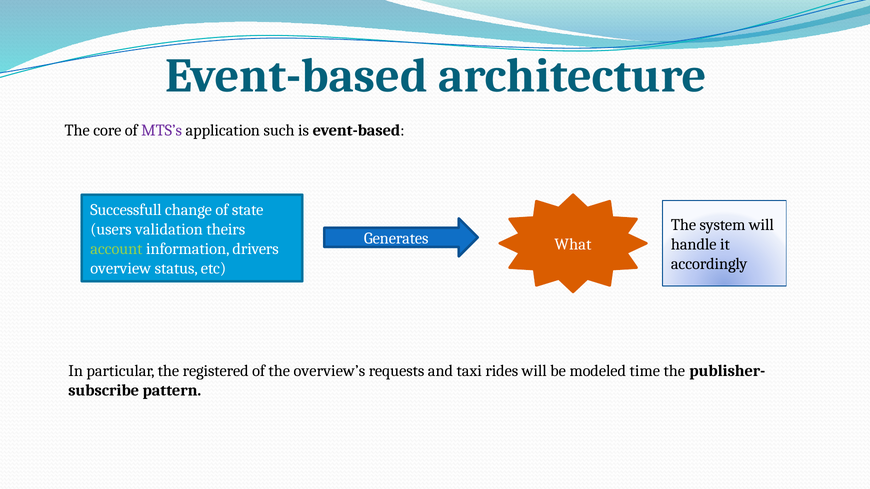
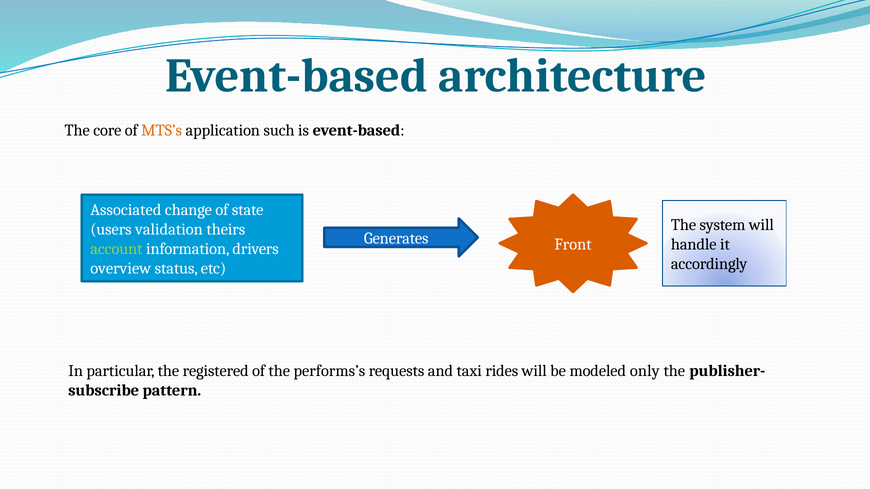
MTS’s colour: purple -> orange
Successfull: Successfull -> Associated
What: What -> Front
overview’s: overview’s -> performs’s
time: time -> only
